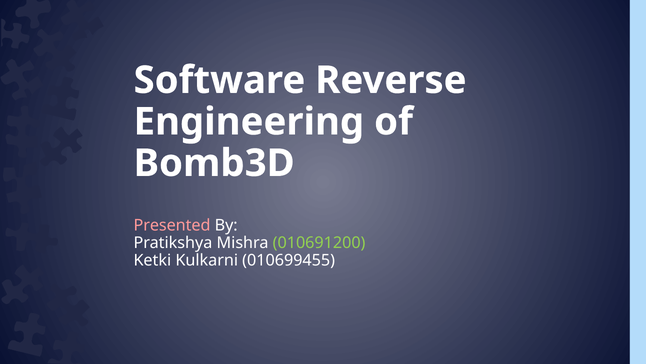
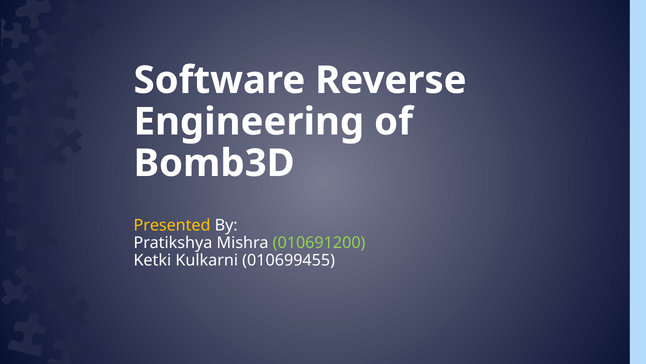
Presented colour: pink -> yellow
